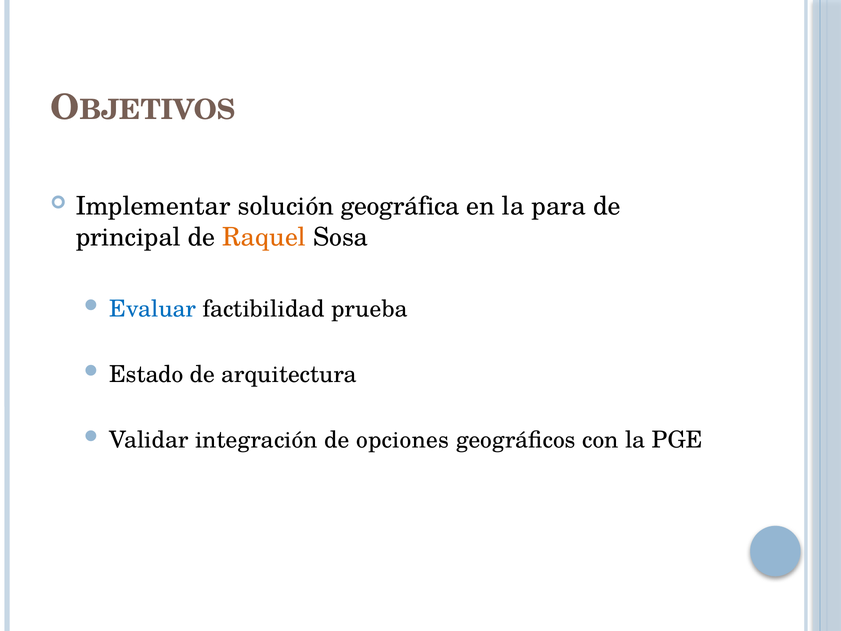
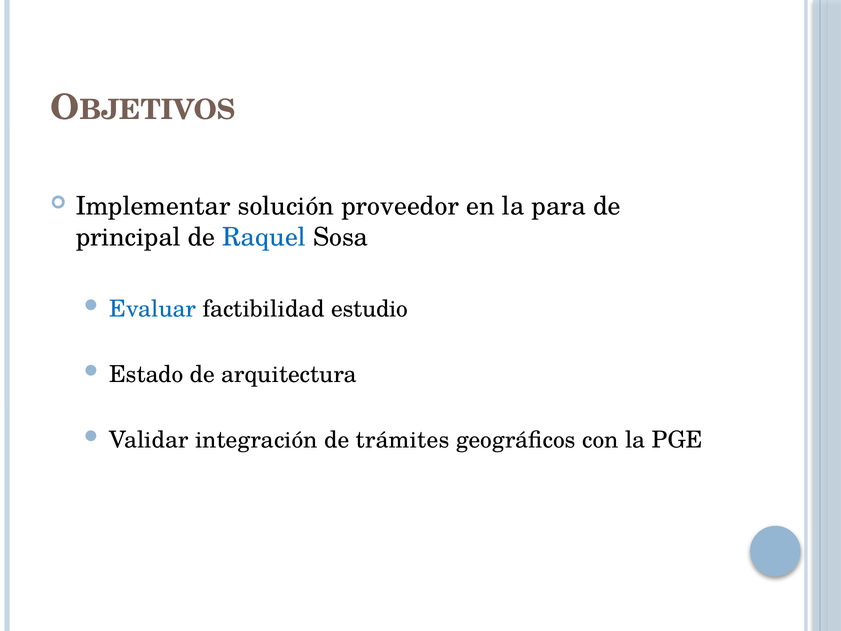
geográfica: geográfica -> proveedor
Raquel colour: orange -> blue
prueba: prueba -> estudio
opciones: opciones -> trámites
